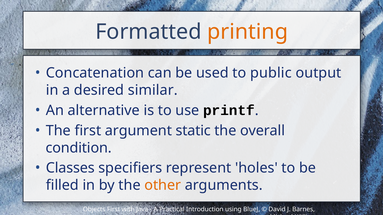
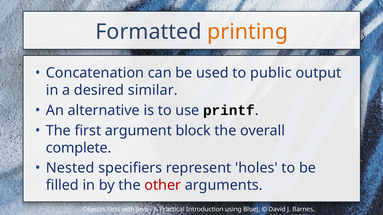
static: static -> block
condition: condition -> complete
Classes: Classes -> Nested
other colour: orange -> red
